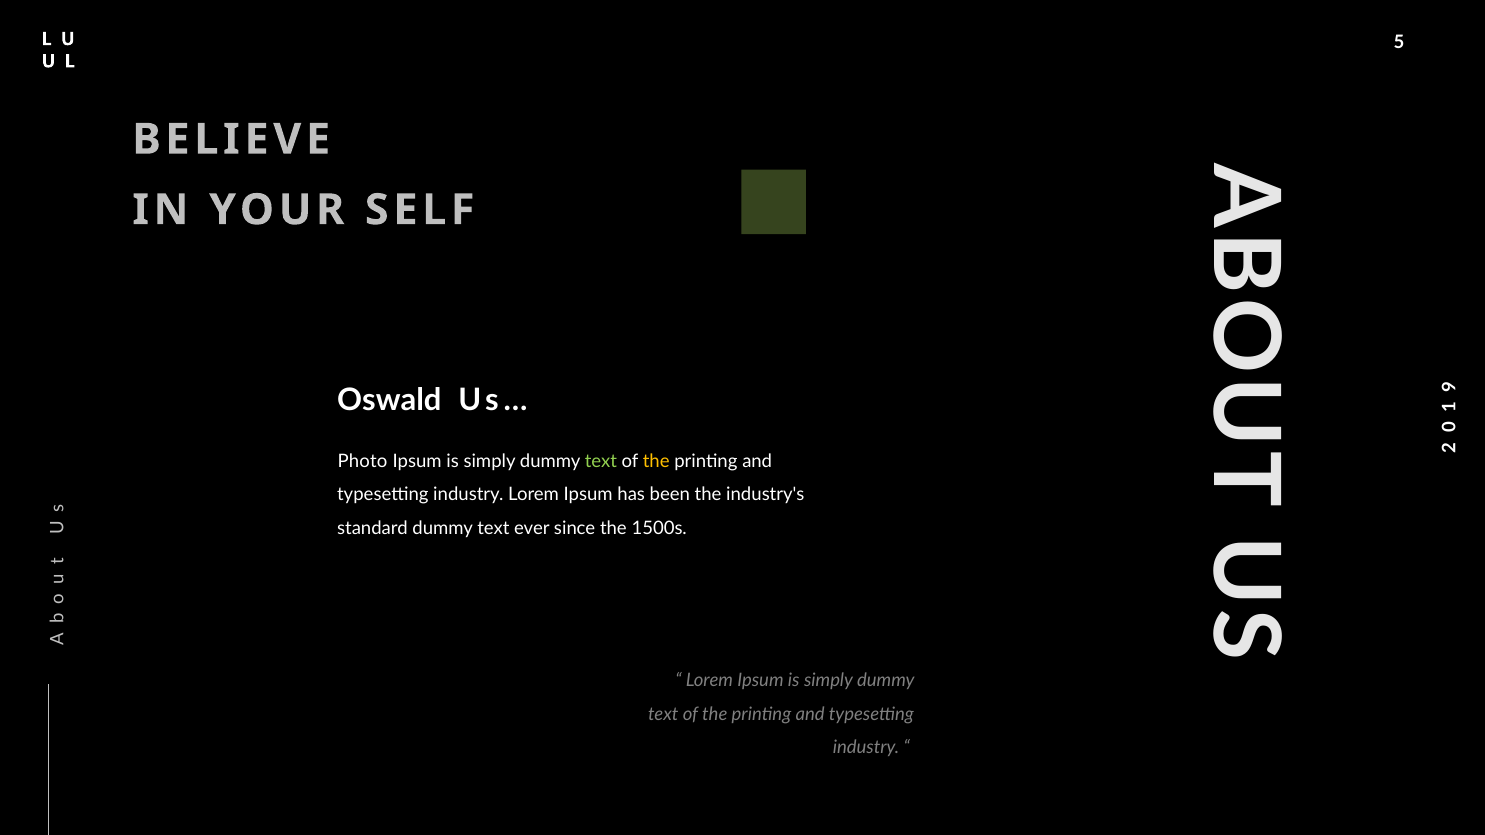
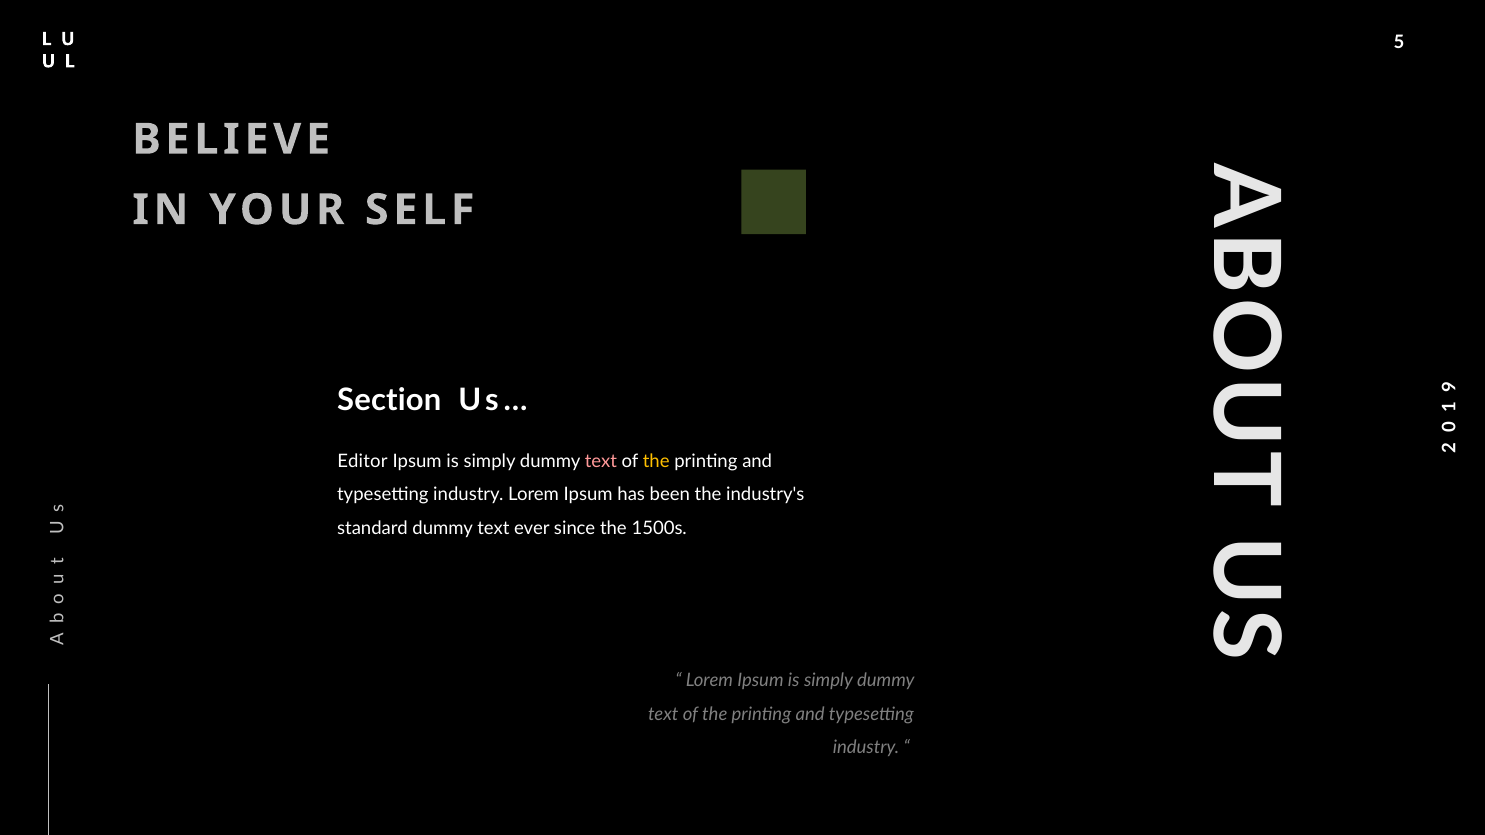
Oswald: Oswald -> Section
Photo: Photo -> Editor
text at (601, 461) colour: light green -> pink
